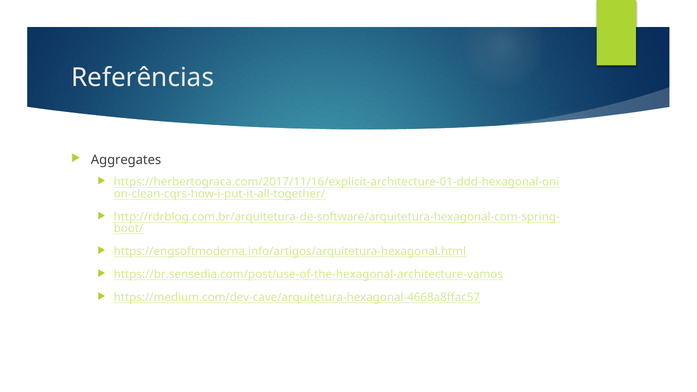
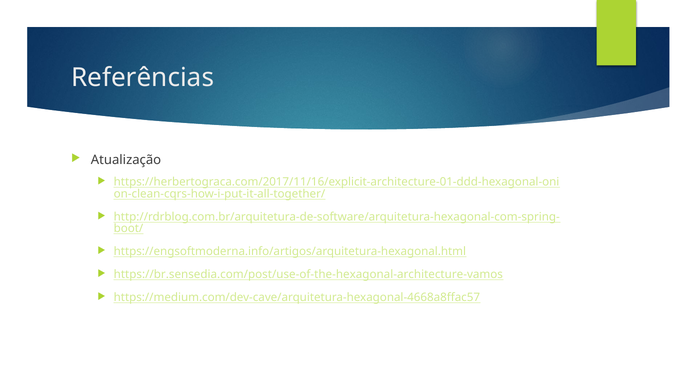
Aggregates: Aggregates -> Atualização
